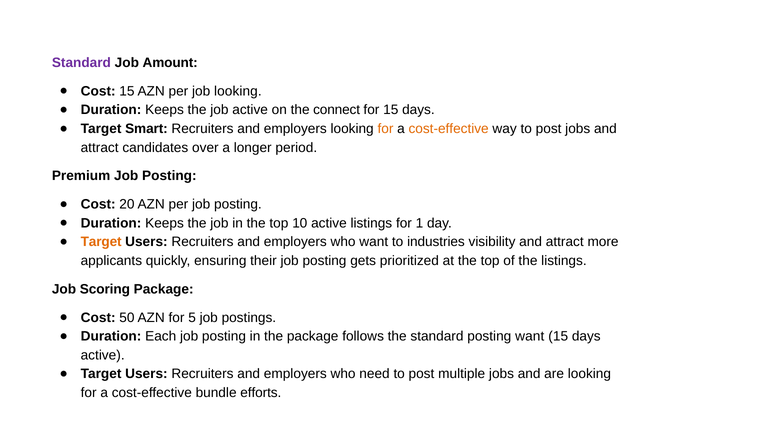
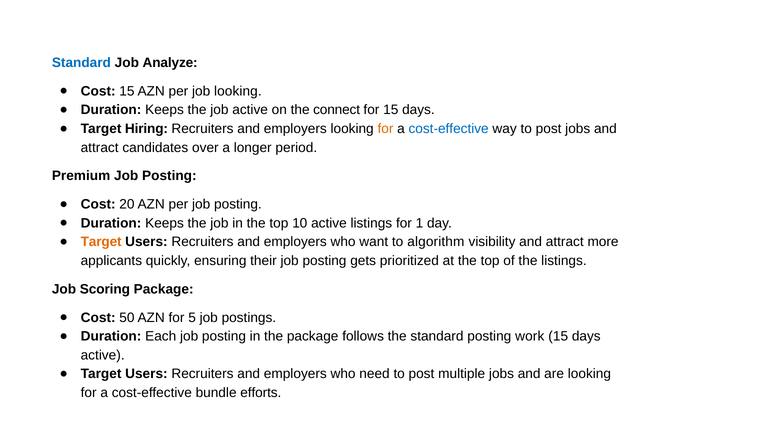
Standard at (81, 63) colour: purple -> blue
Amount: Amount -> Analyze
Smart: Smart -> Hiring
cost-effective at (449, 129) colour: orange -> blue
industries: industries -> algorithm
posting want: want -> work
